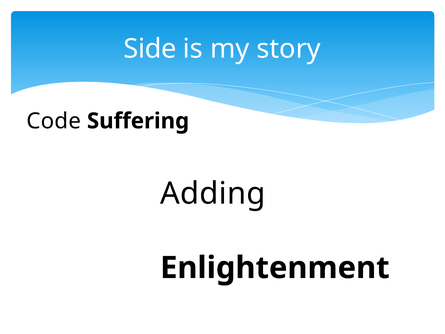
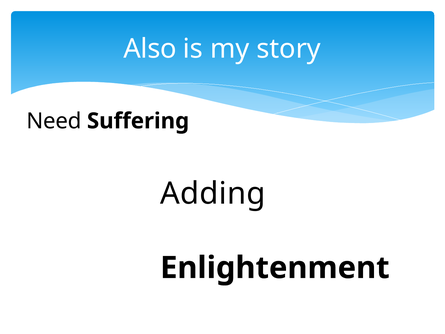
Side: Side -> Also
Code: Code -> Need
